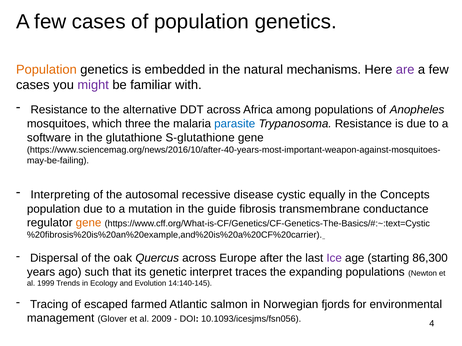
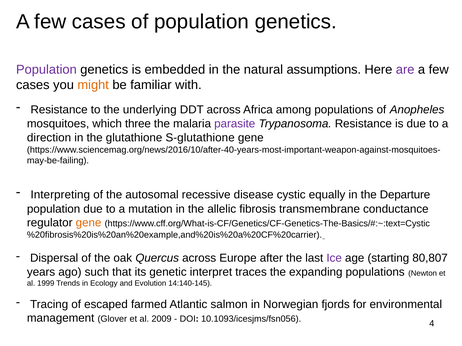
Population at (46, 70) colour: orange -> purple
mechanisms: mechanisms -> assumptions
might colour: purple -> orange
alternative: alternative -> underlying
parasite colour: blue -> purple
software: software -> direction
Concepts: Concepts -> Departure
guide: guide -> allelic
86,300: 86,300 -> 80,807
